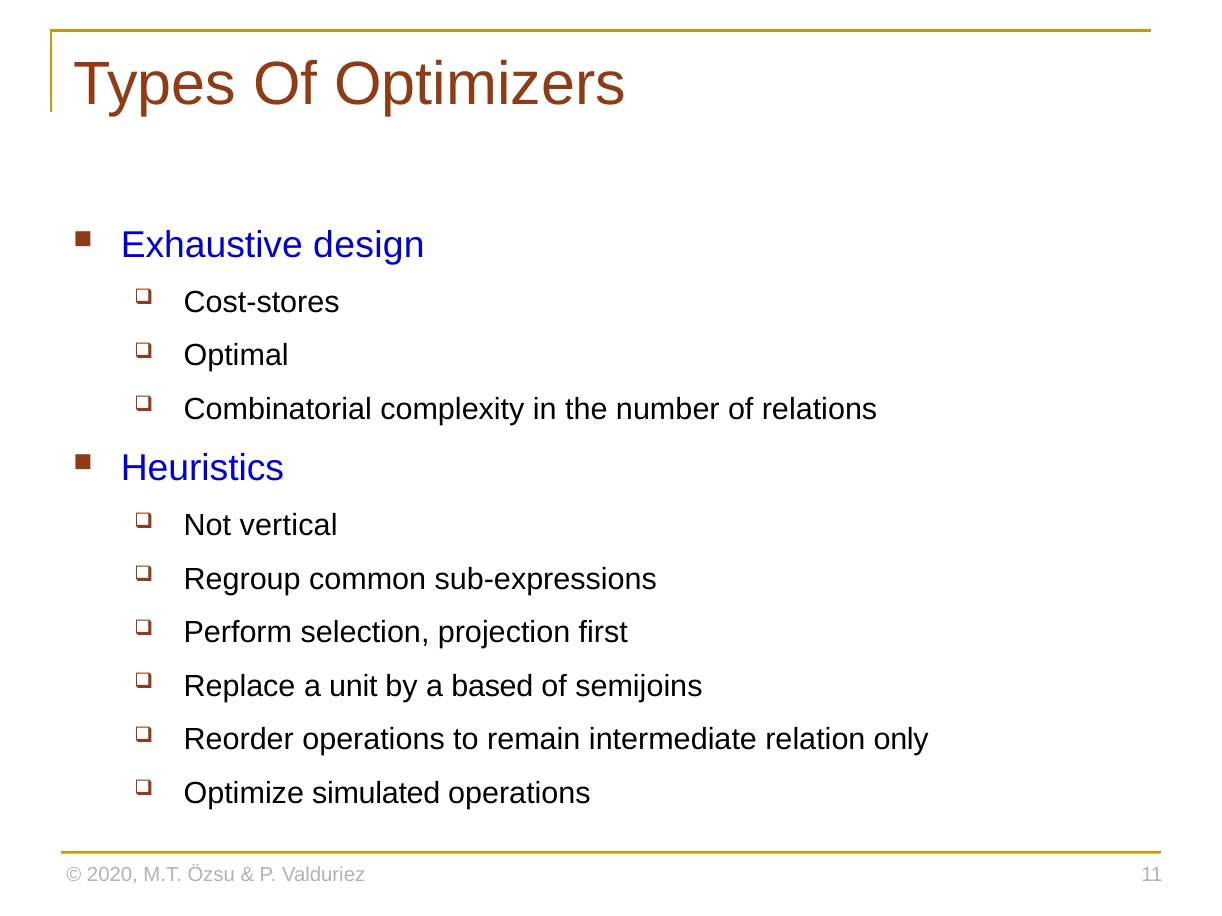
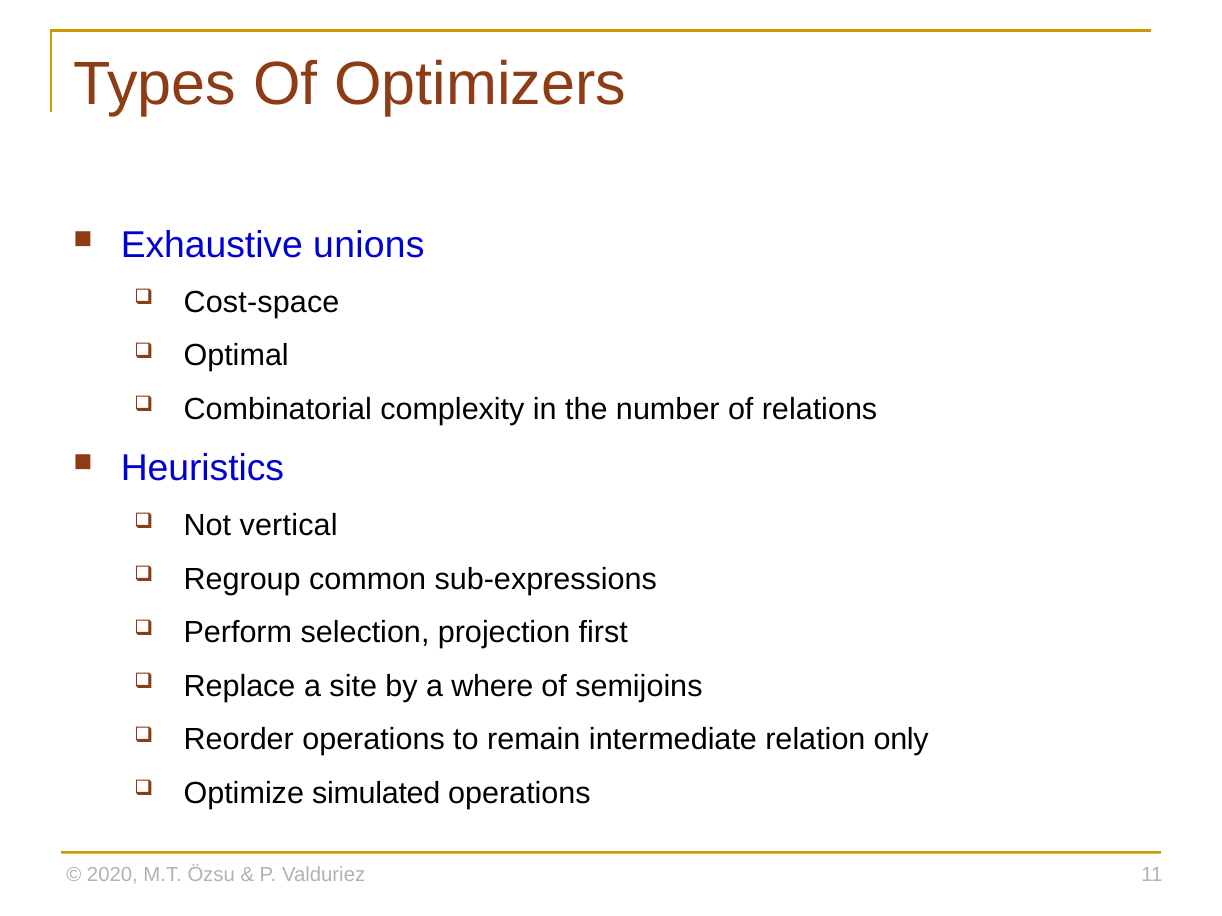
design: design -> unions
Cost-stores: Cost-stores -> Cost-space
unit: unit -> site
based: based -> where
